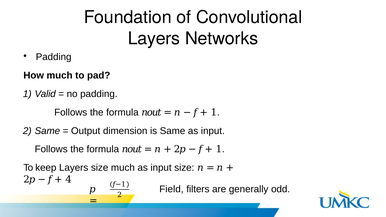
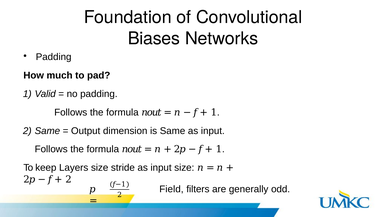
Layers at (154, 38): Layers -> Biases
size much: much -> stride
4 at (69, 180): 4 -> 2
